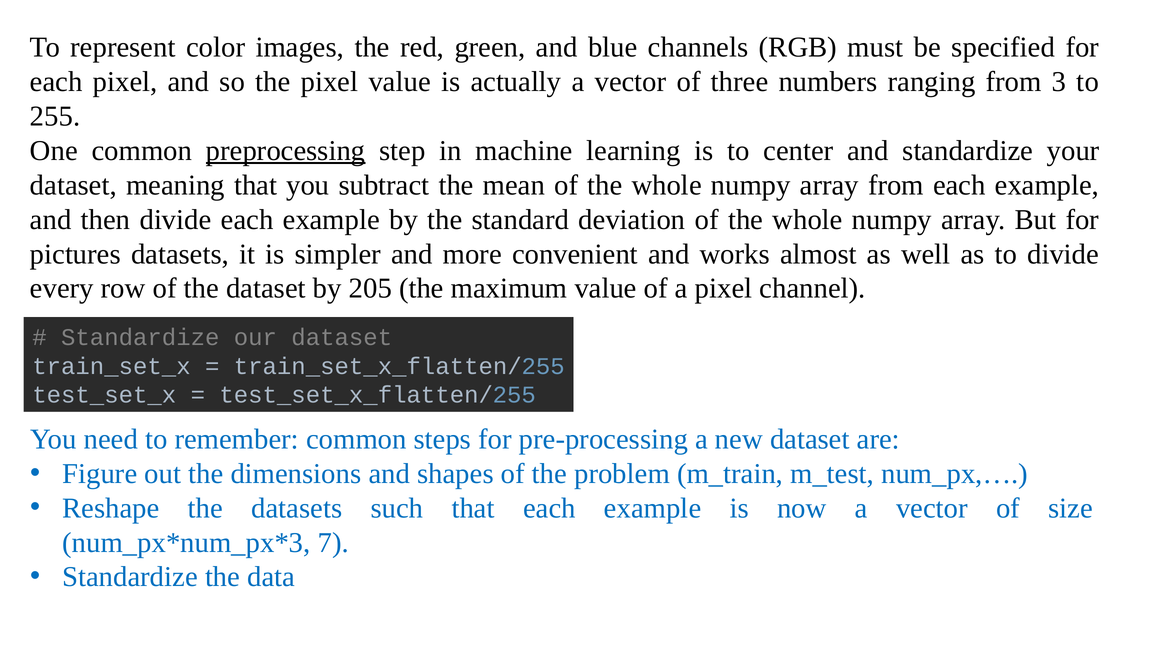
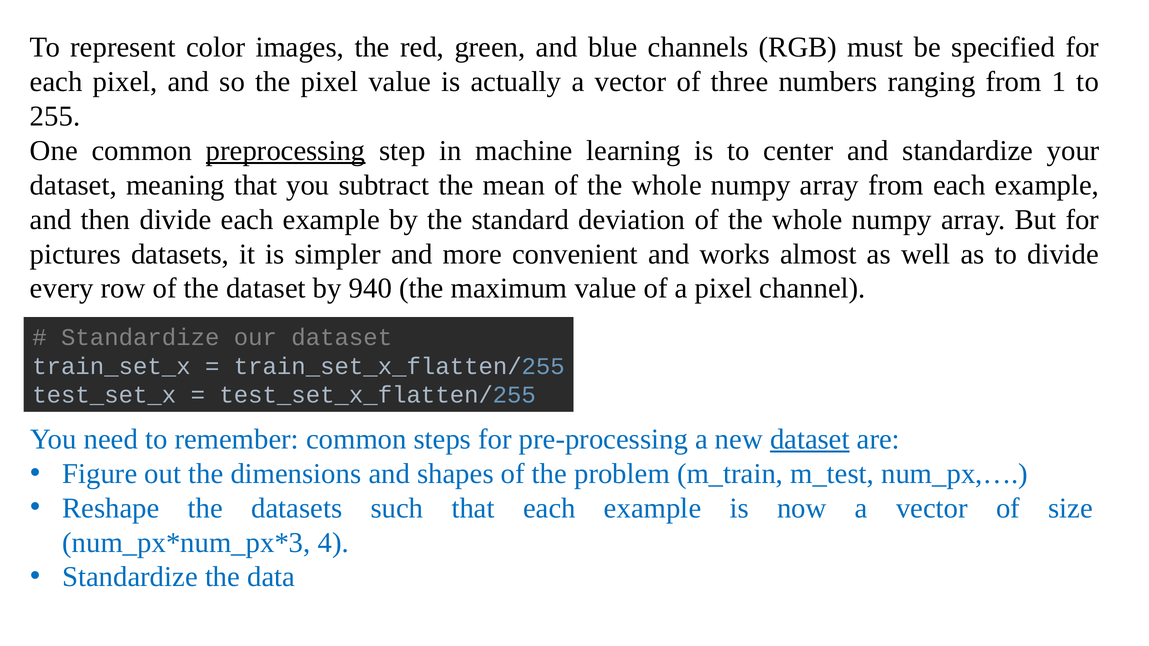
3: 3 -> 1
205: 205 -> 940
dataset at (810, 439) underline: none -> present
7: 7 -> 4
